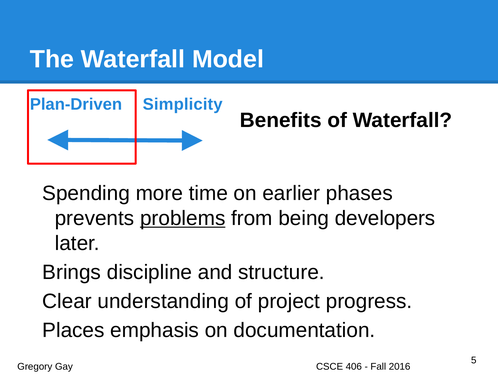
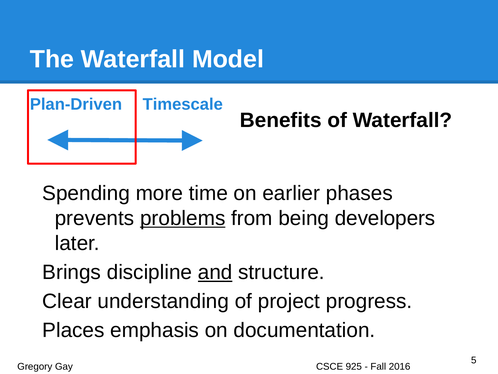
Simplicity: Simplicity -> Timescale
and underline: none -> present
406: 406 -> 925
